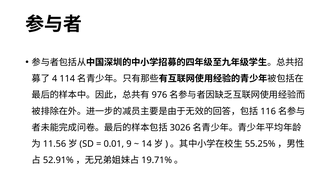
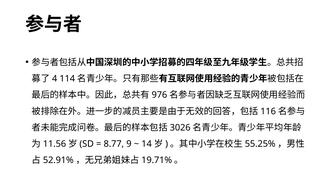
0.01: 0.01 -> 8.77
